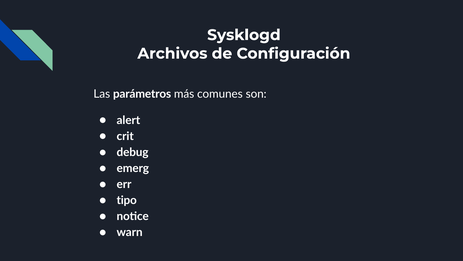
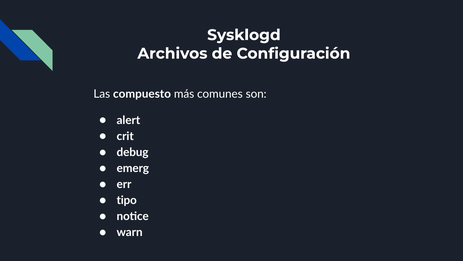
parámetros: parámetros -> compuesto
